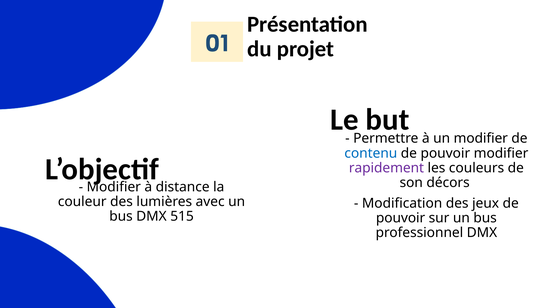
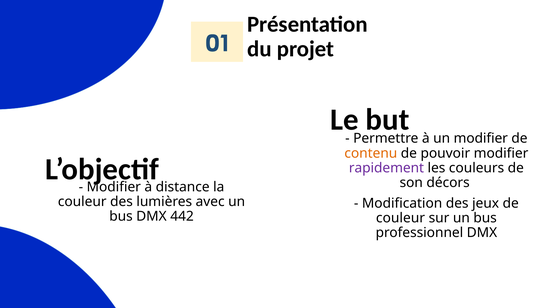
contenu colour: blue -> orange
515: 515 -> 442
pouvoir at (401, 218): pouvoir -> couleur
